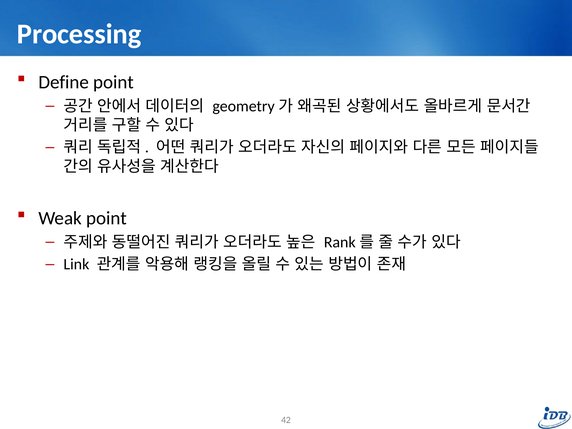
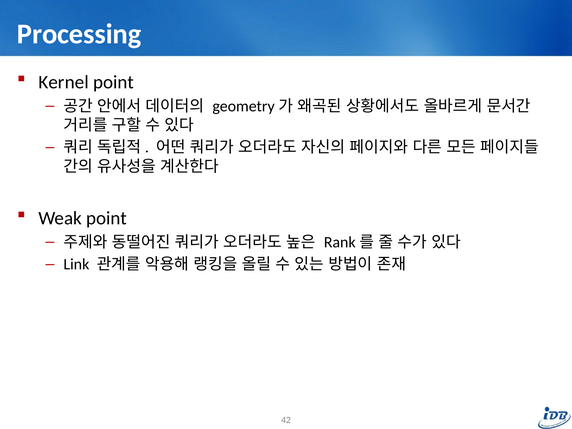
Define: Define -> Kernel
